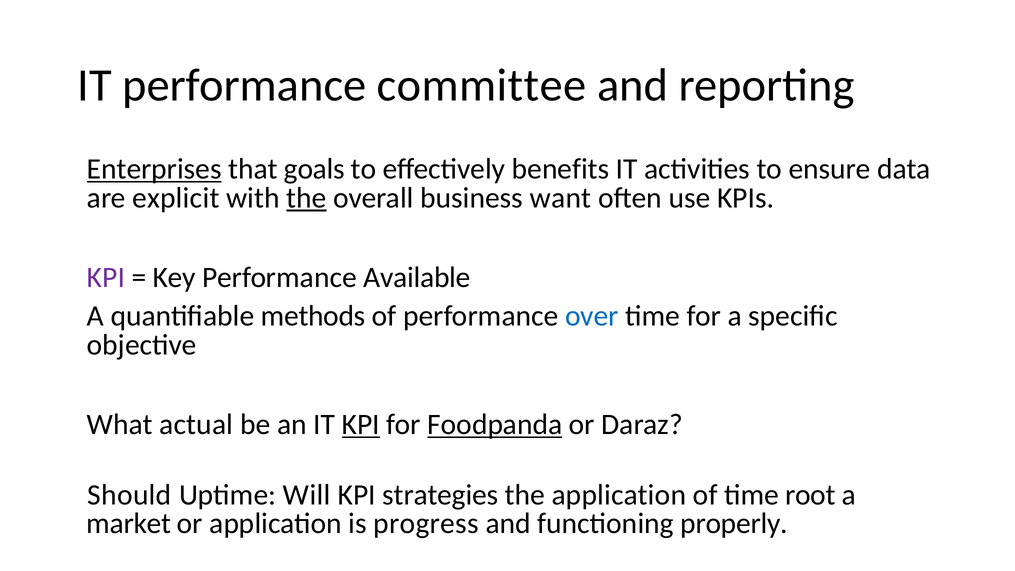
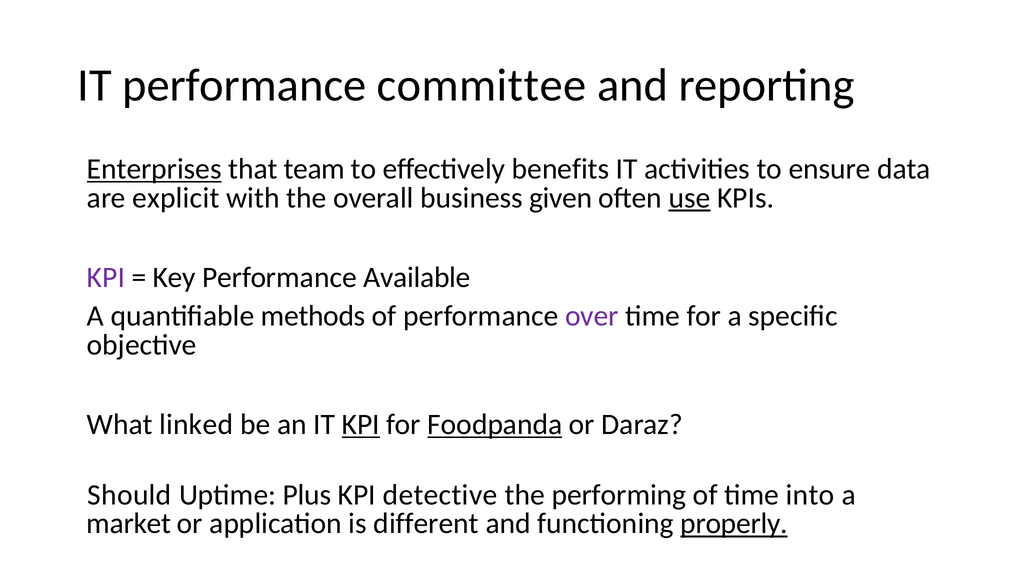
goals: goals -> team
the at (306, 198) underline: present -> none
want: want -> given
use underline: none -> present
over colour: blue -> purple
actual: actual -> linked
Will: Will -> Plus
strategies: strategies -> detective
the application: application -> performing
root: root -> into
progress: progress -> different
properly underline: none -> present
